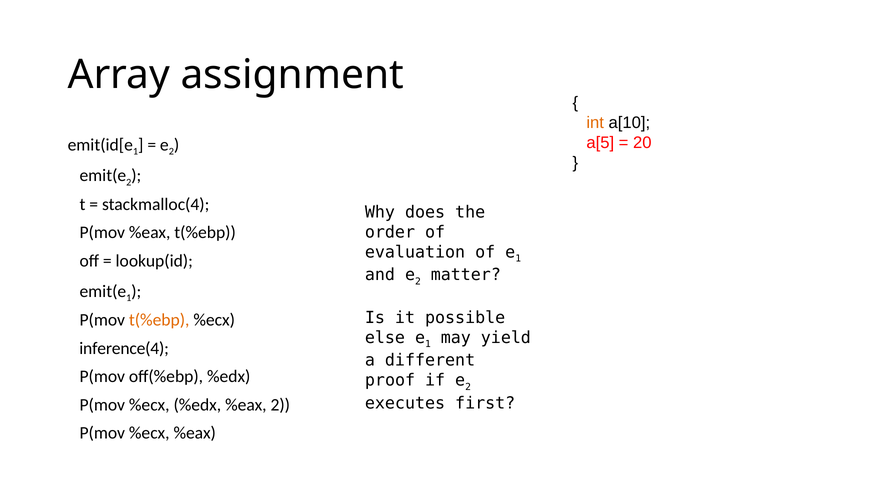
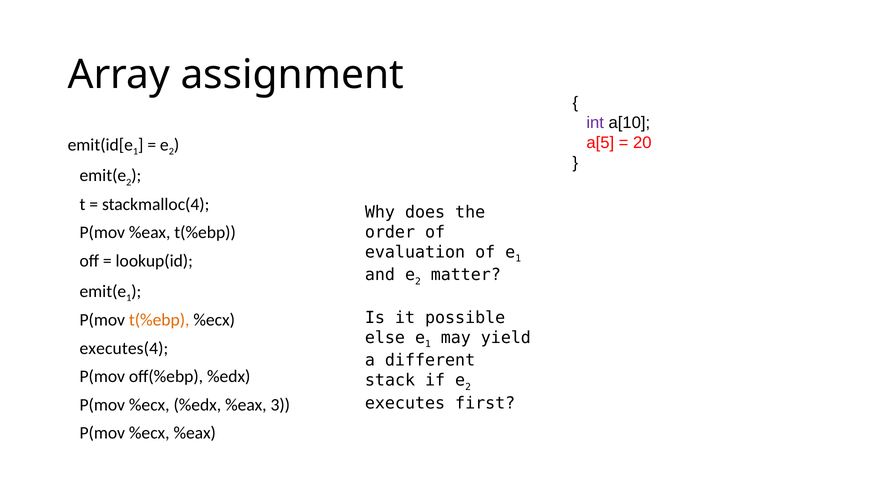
int colour: orange -> purple
inference(4: inference(4 -> executes(4
proof: proof -> stack
%eax 2: 2 -> 3
